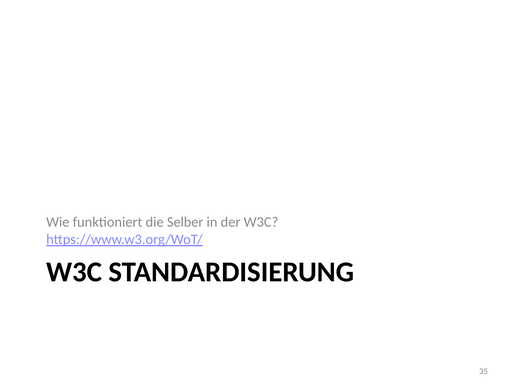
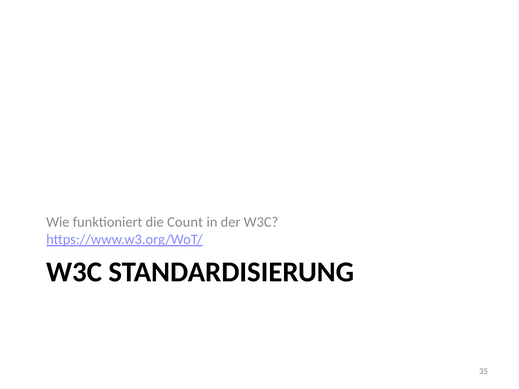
Selber: Selber -> Count
